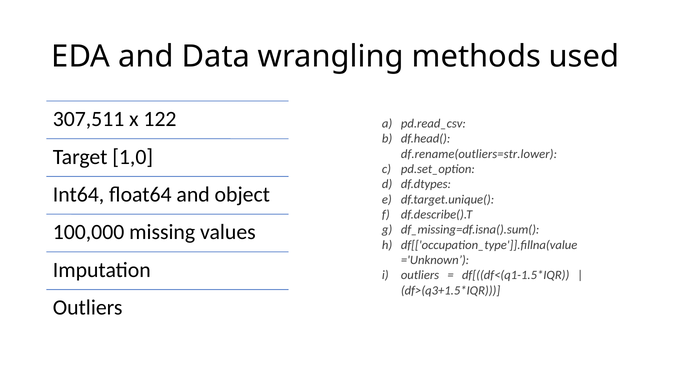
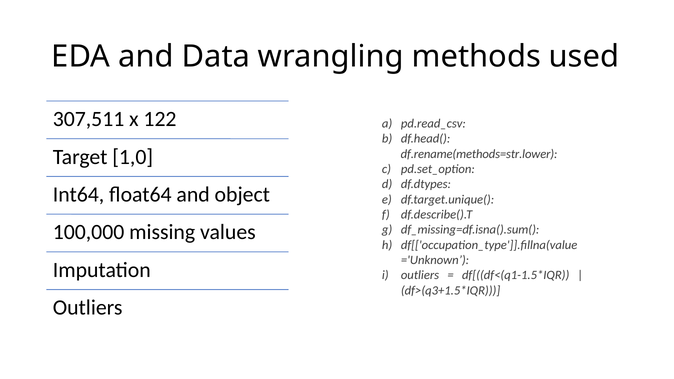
df.rename(outliers=str.lower: df.rename(outliers=str.lower -> df.rename(methods=str.lower
